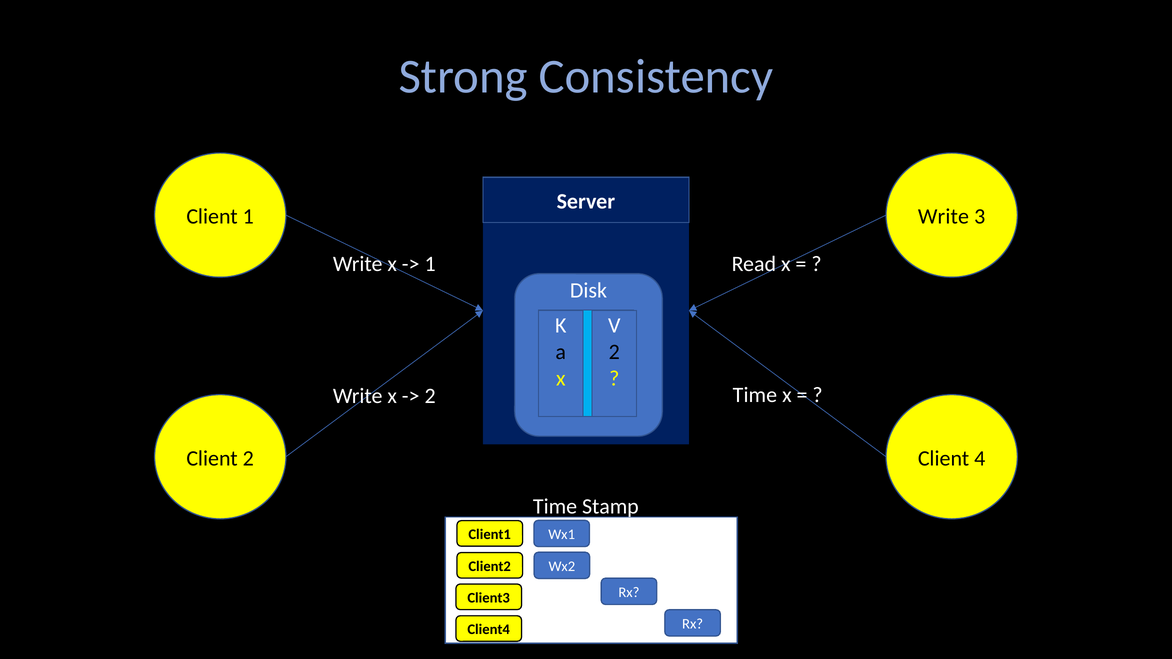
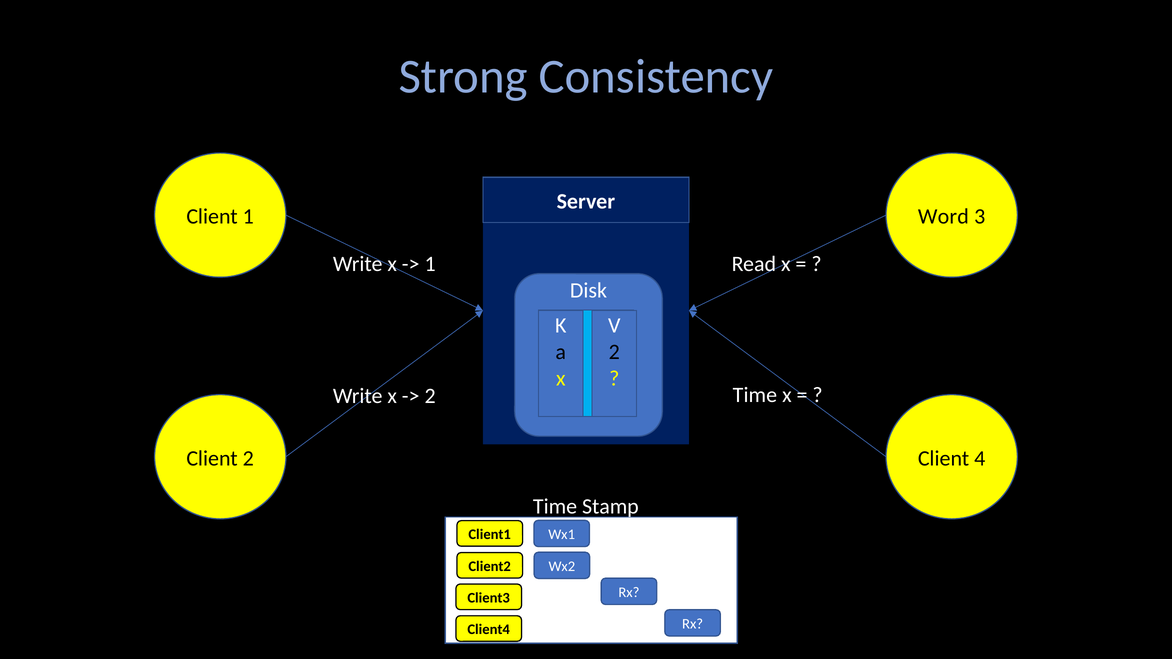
Write at (943, 217): Write -> Word
